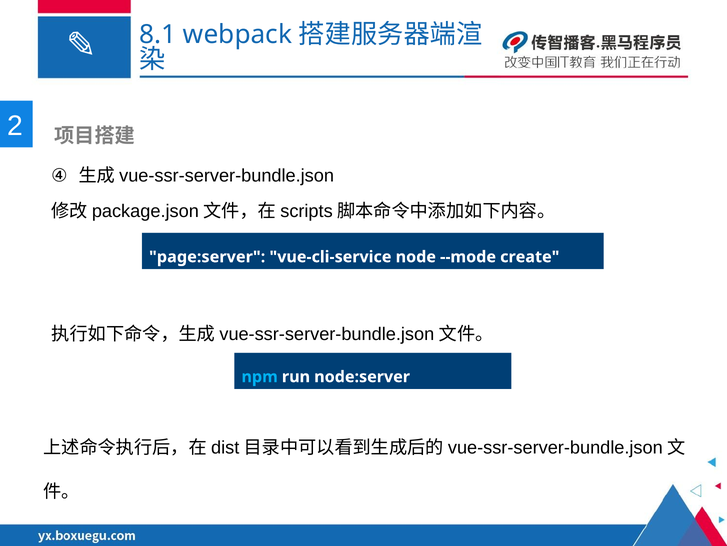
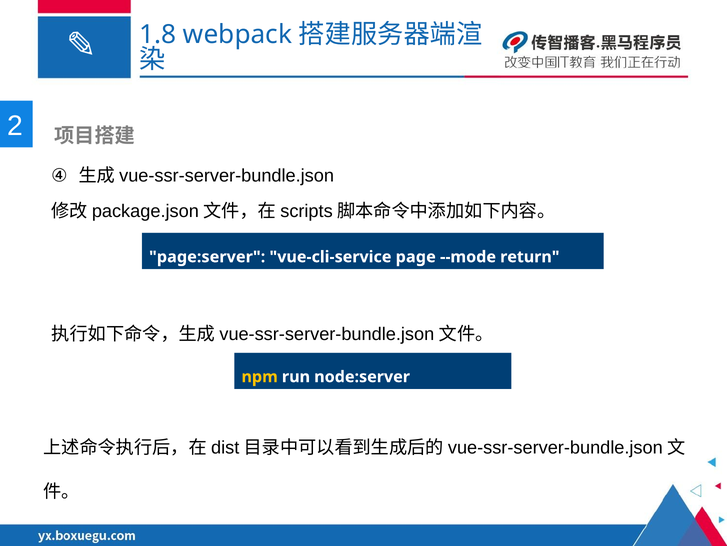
8.1: 8.1 -> 1.8
node: node -> page
create: create -> return
npm colour: light blue -> yellow
